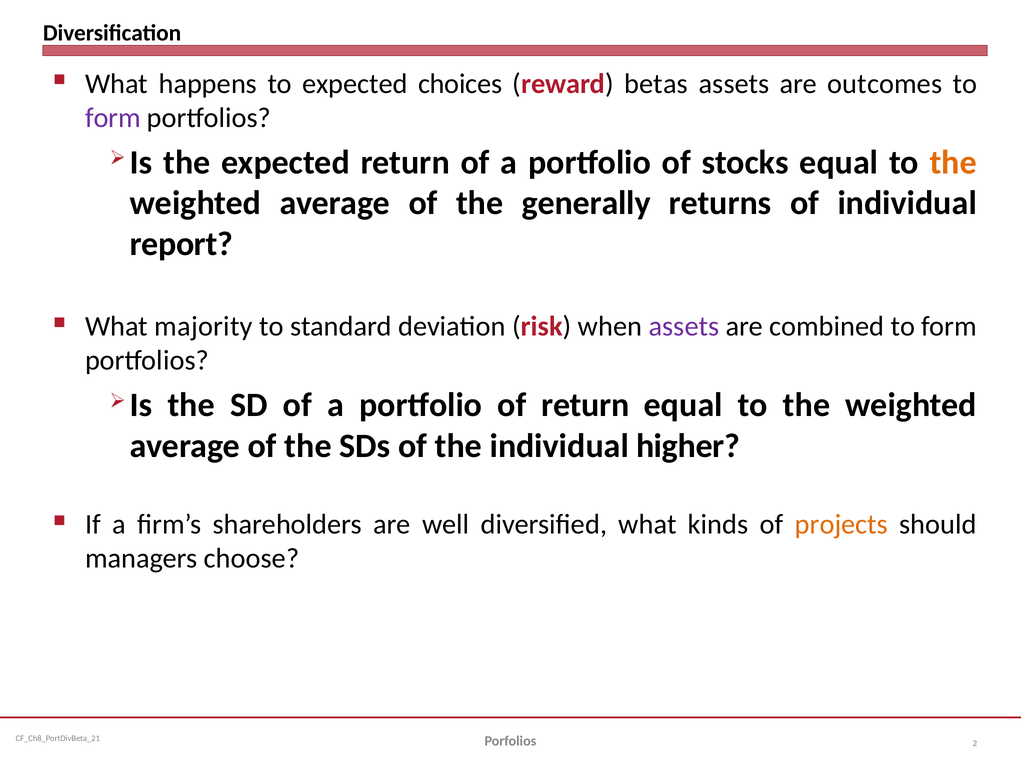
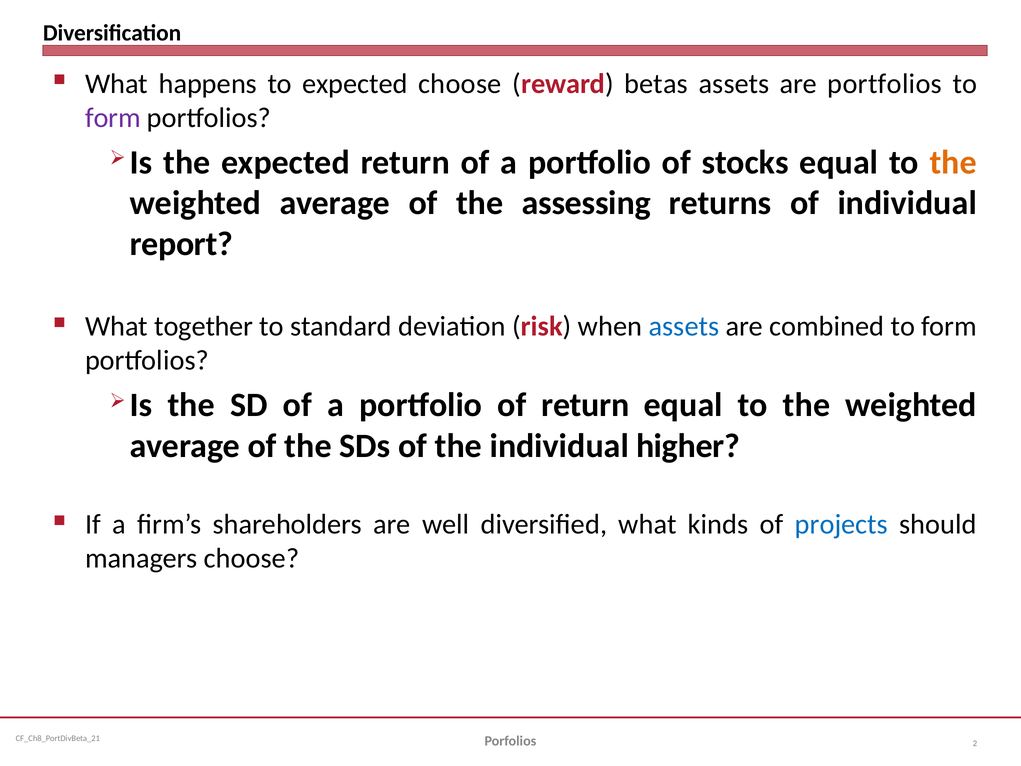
expected choices: choices -> choose
are outcomes: outcomes -> portfolios
generally: generally -> assessing
majority: majority -> together
assets at (684, 326) colour: purple -> blue
projects colour: orange -> blue
